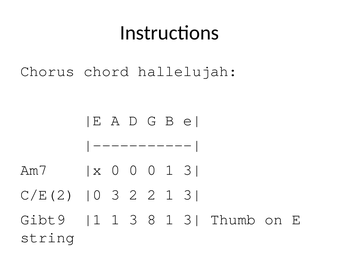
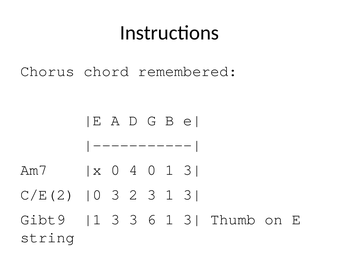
hallelujah: hallelujah -> remembered
0 at (133, 170): 0 -> 4
2 2: 2 -> 3
1 at (115, 220): 1 -> 3
8: 8 -> 6
